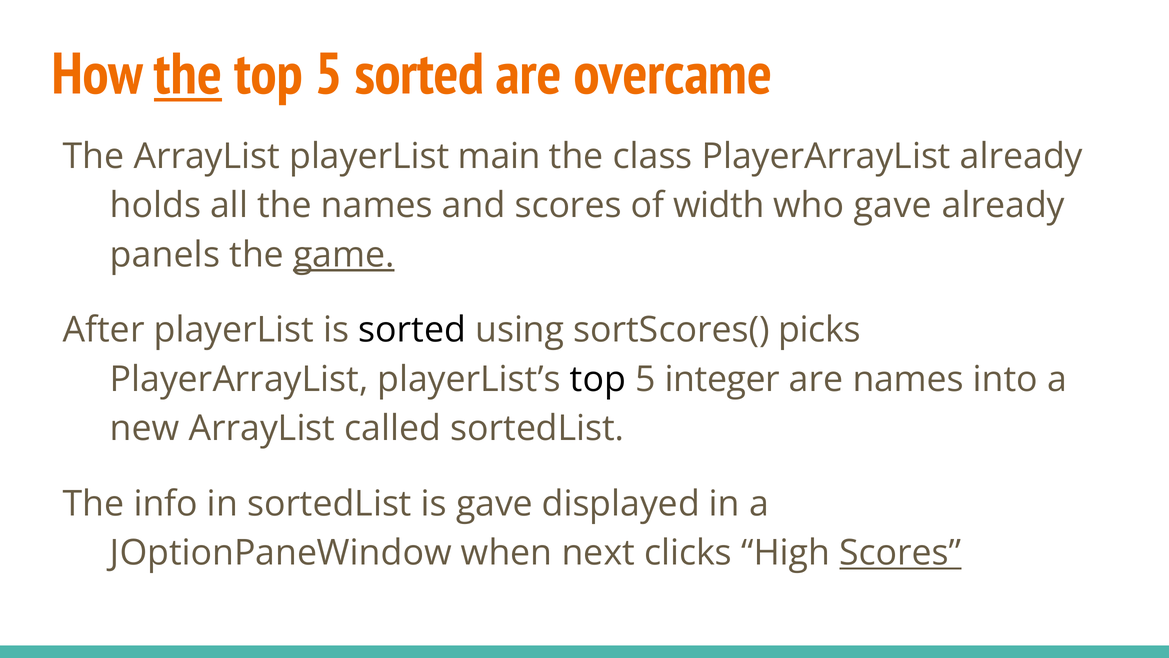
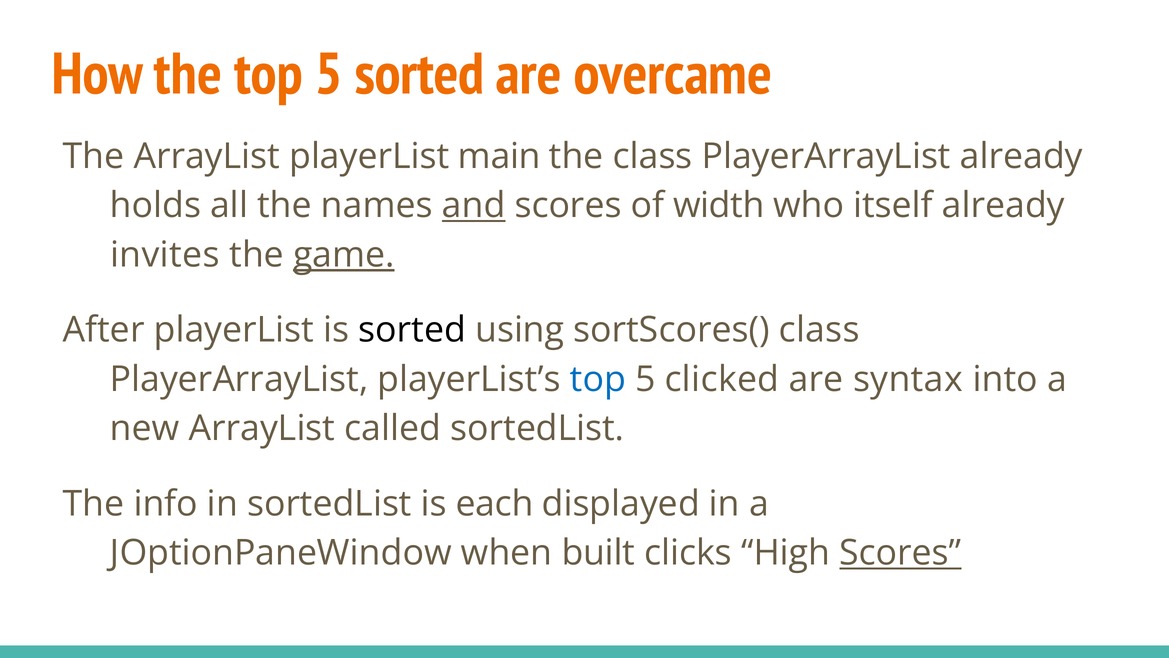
the at (188, 75) underline: present -> none
and underline: none -> present
who gave: gave -> itself
panels: panels -> invites
sortScores( picks: picks -> class
top at (598, 379) colour: black -> blue
integer: integer -> clicked
are names: names -> syntax
is gave: gave -> each
next: next -> built
